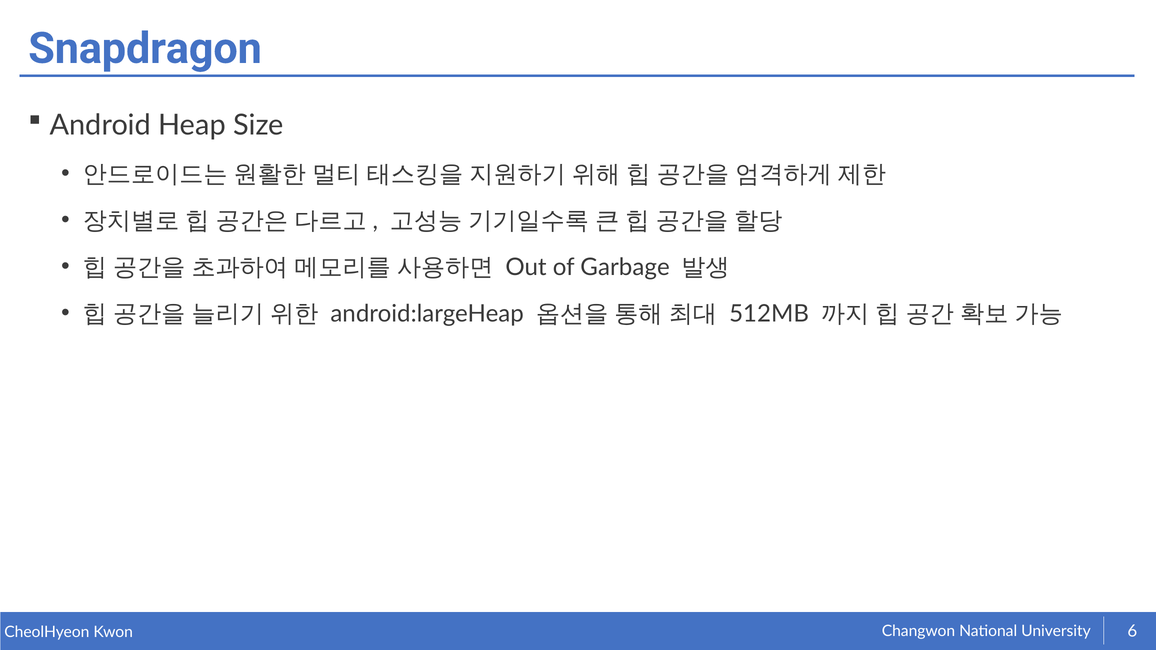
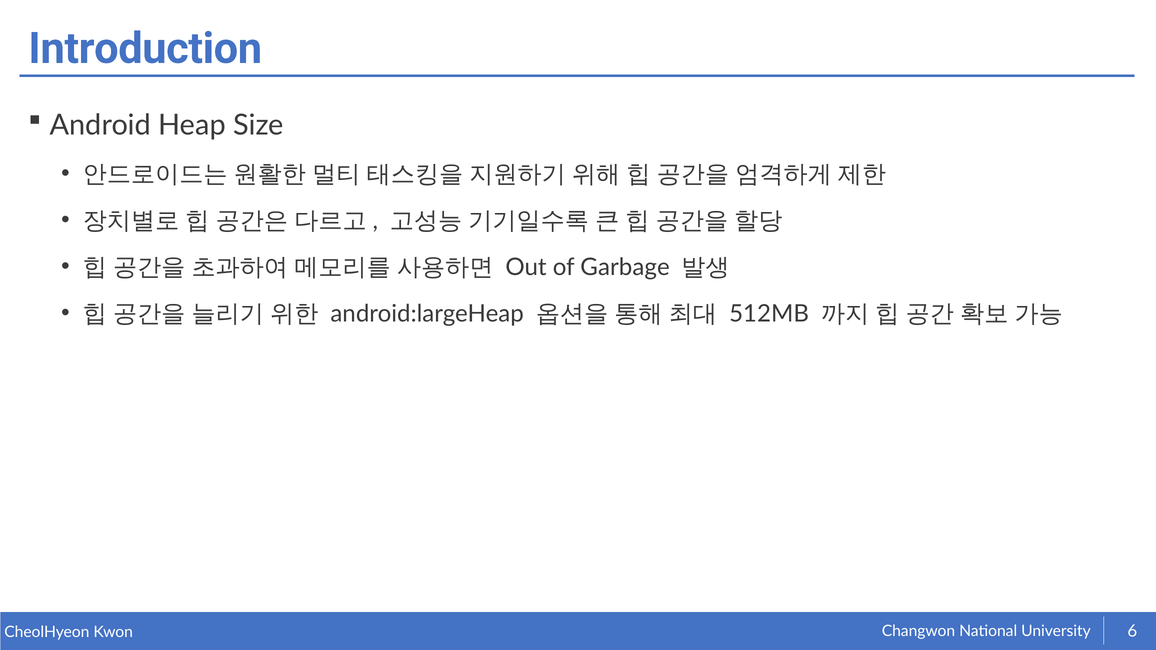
Snapdragon: Snapdragon -> Introduction
